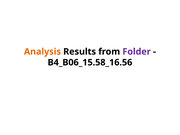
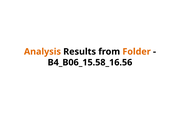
Folder colour: purple -> orange
